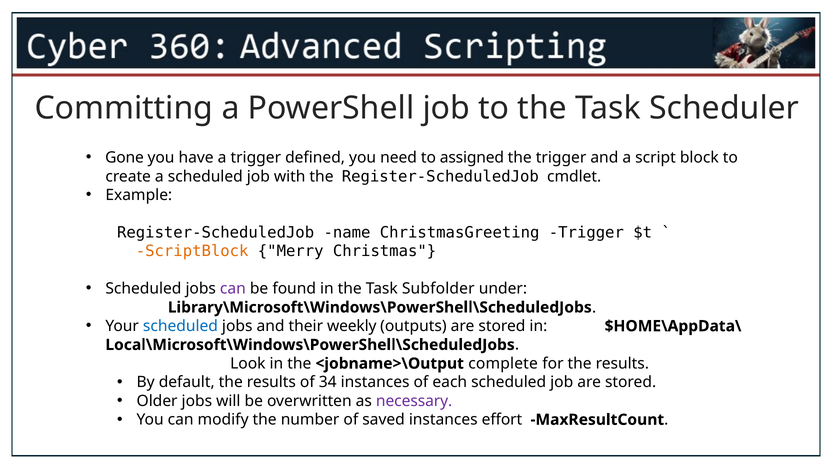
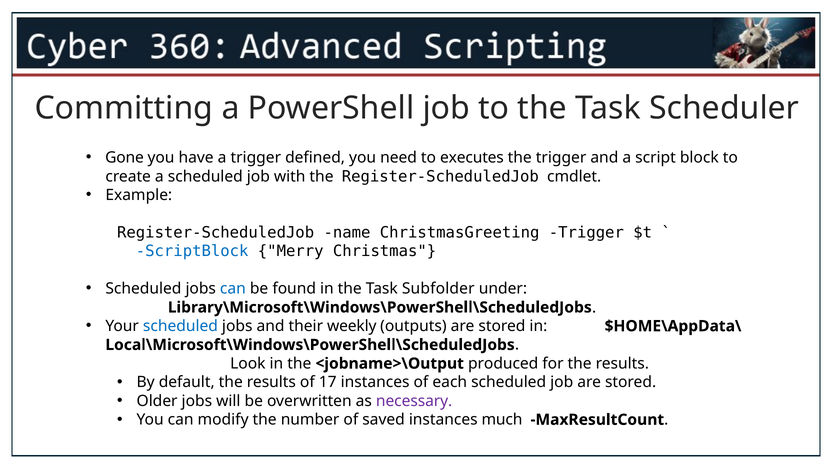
assigned: assigned -> executes
ScriptBlock colour: orange -> blue
can at (233, 289) colour: purple -> blue
complete: complete -> produced
34: 34 -> 17
effort: effort -> much
